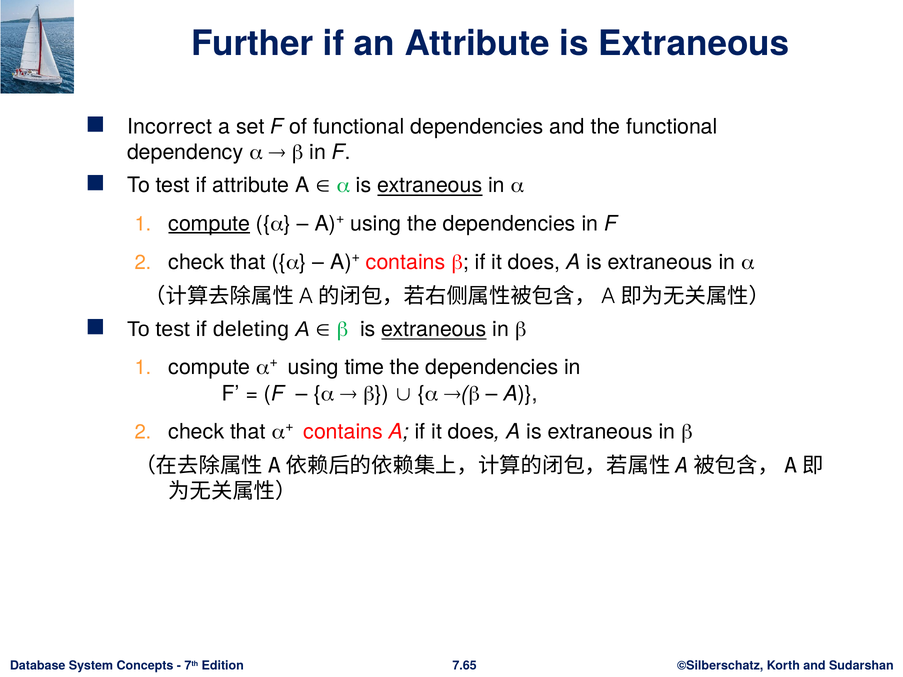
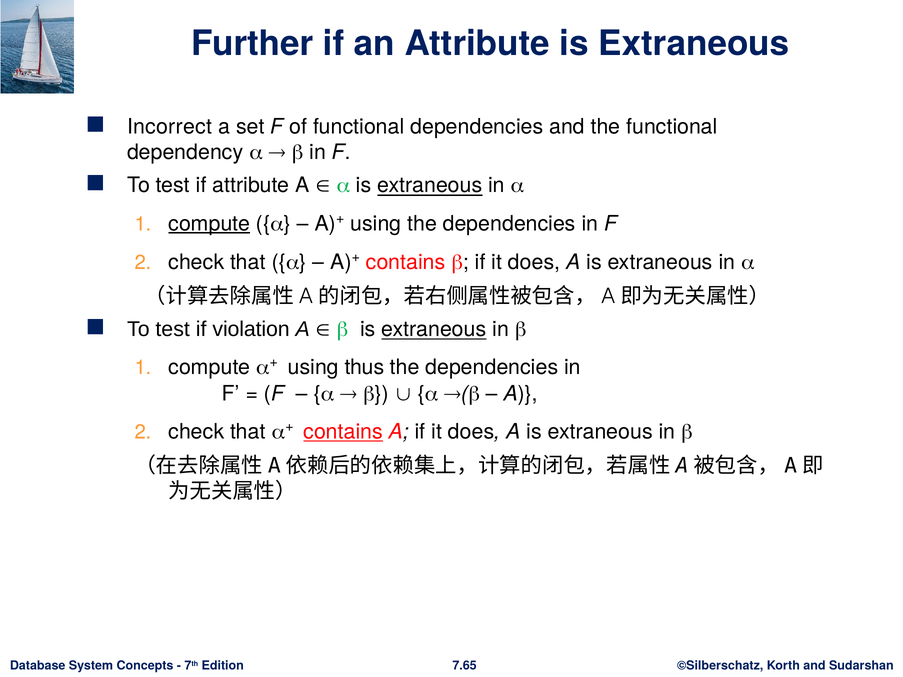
deleting: deleting -> violation
time: time -> thus
contains at (343, 432) underline: none -> present
